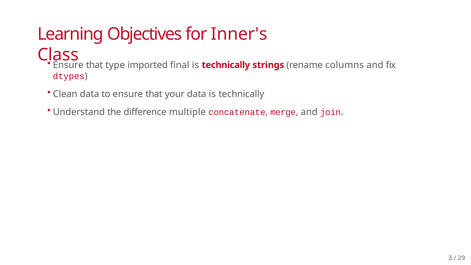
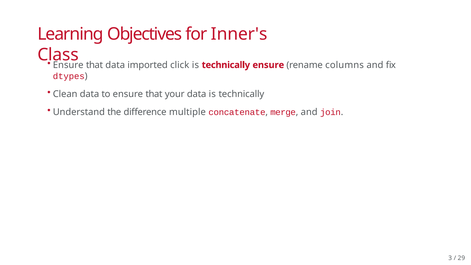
that type: type -> data
final: final -> click
technically strings: strings -> ensure
